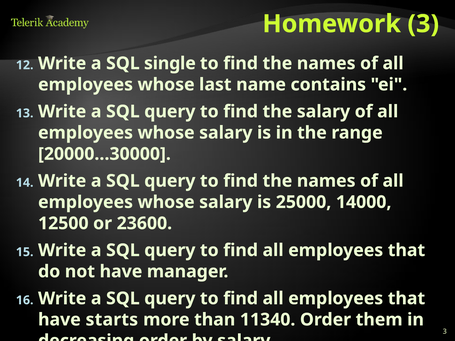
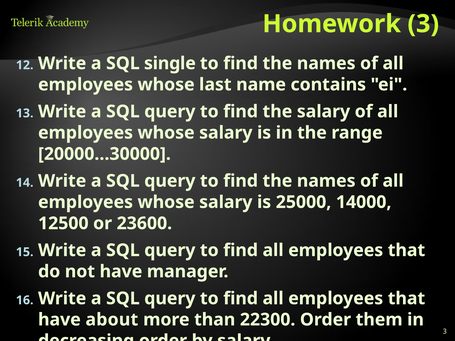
starts: starts -> about
11340: 11340 -> 22300
